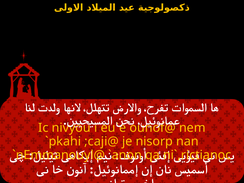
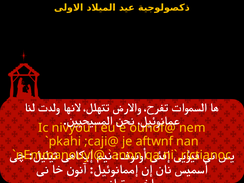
nisorp: nisorp -> aftwnf
